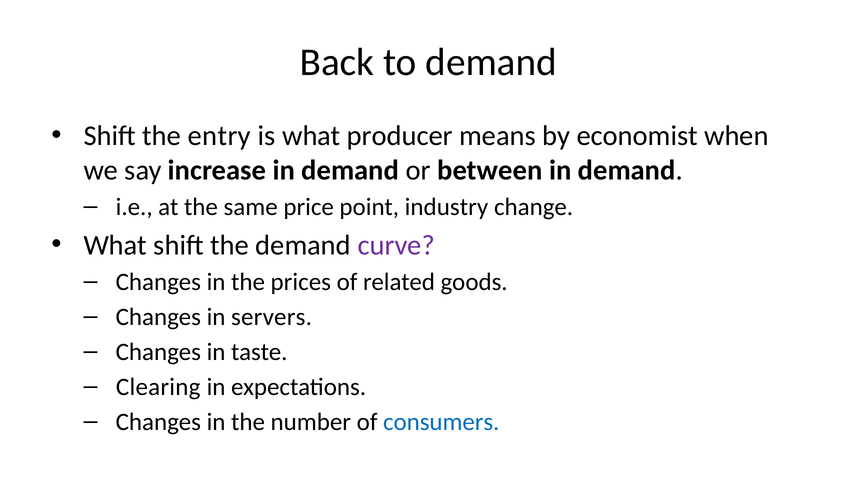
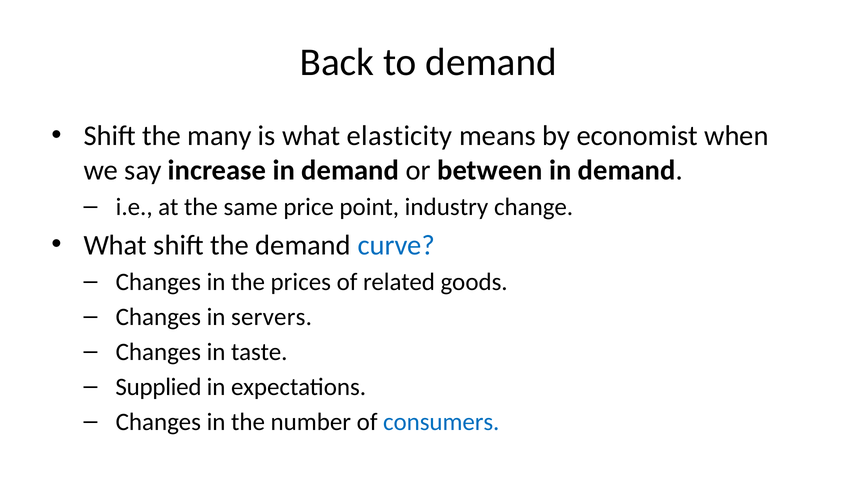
entry: entry -> many
producer: producer -> elasticity
curve colour: purple -> blue
Clearing: Clearing -> Supplied
